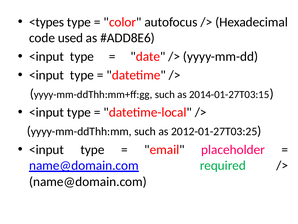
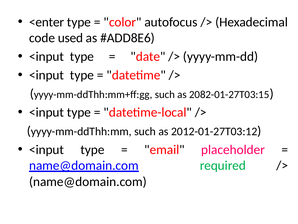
<types: <types -> <enter
2014-01-27T03:15: 2014-01-27T03:15 -> 2082-01-27T03:15
2012-01-27T03:25: 2012-01-27T03:25 -> 2012-01-27T03:12
